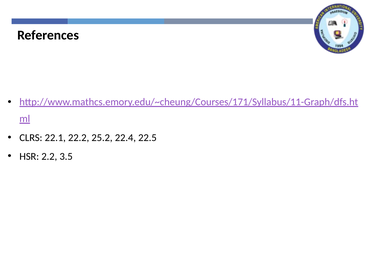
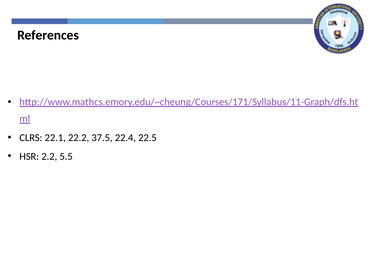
25.2: 25.2 -> 37.5
3.5: 3.5 -> 5.5
